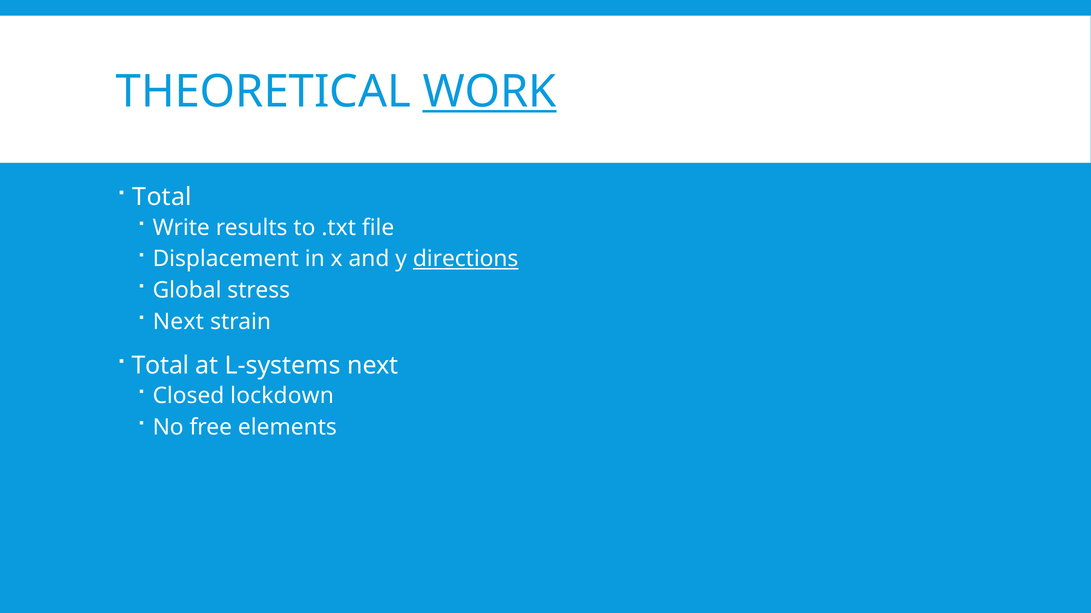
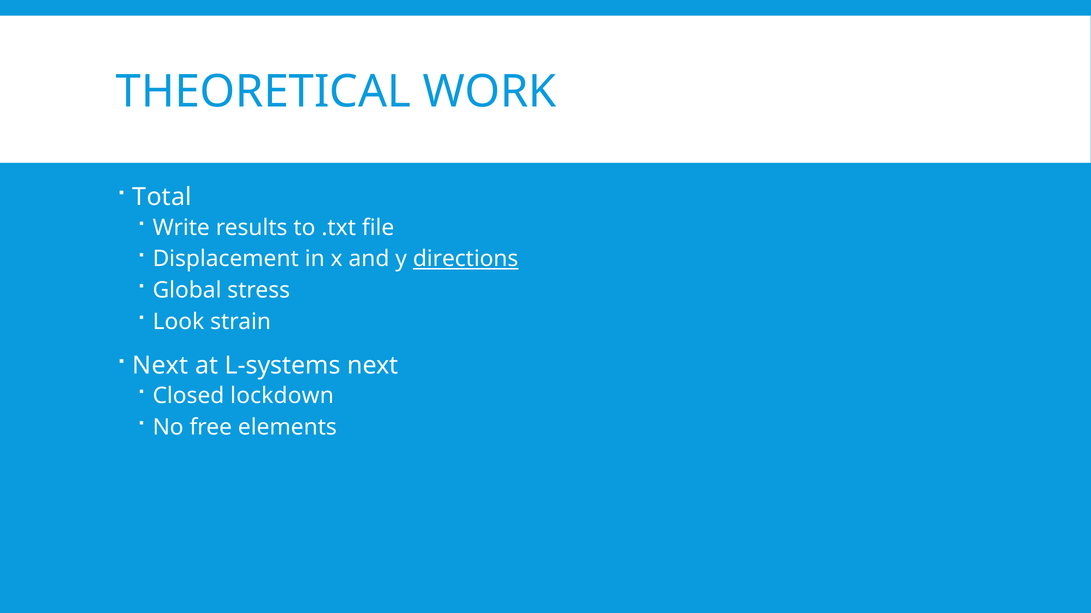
WORK underline: present -> none
Next at (178, 322): Next -> Look
Total at (161, 366): Total -> Next
